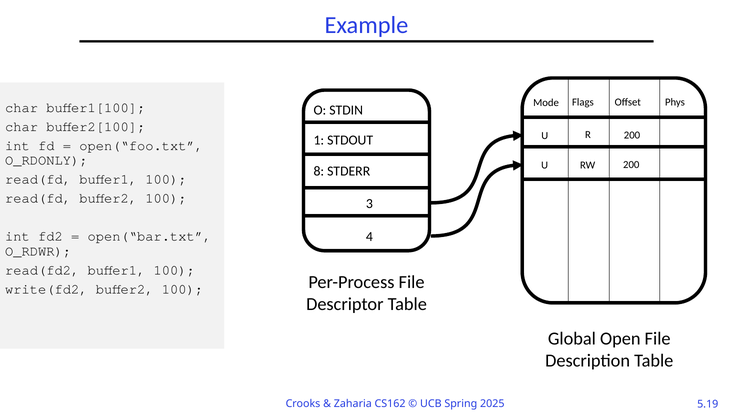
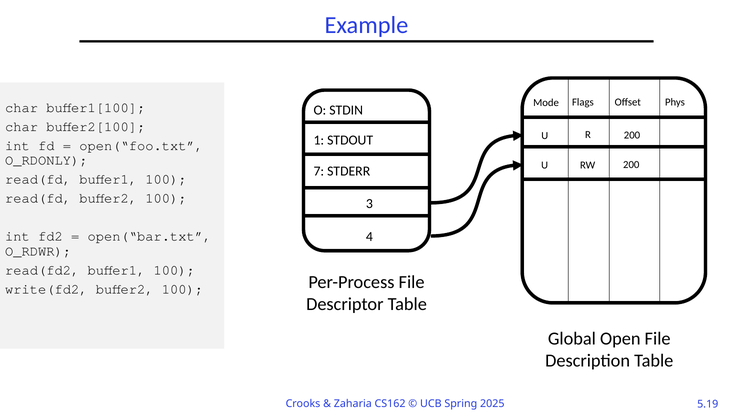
8: 8 -> 7
